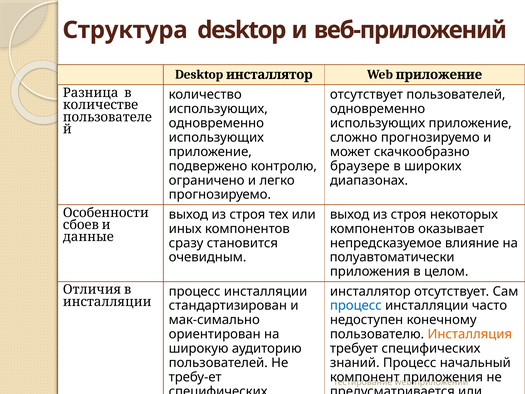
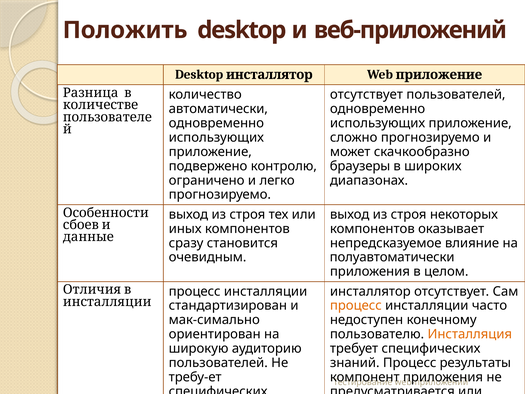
Структура: Структура -> Положить
использующих at (218, 109): использующих -> автоматически
браузере: браузере -> браузеры
процесс at (356, 305) colour: blue -> orange
начальный: начальный -> результаты
